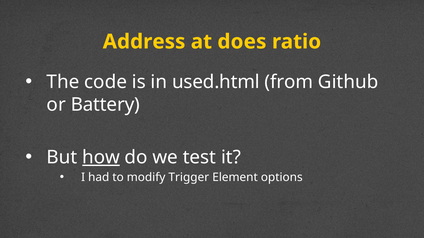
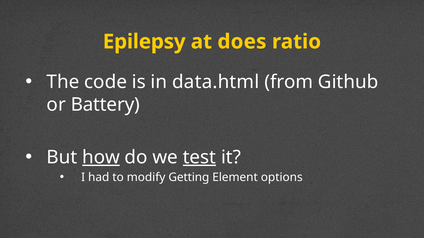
Address: Address -> Epilepsy
used.html: used.html -> data.html
test underline: none -> present
Trigger: Trigger -> Getting
